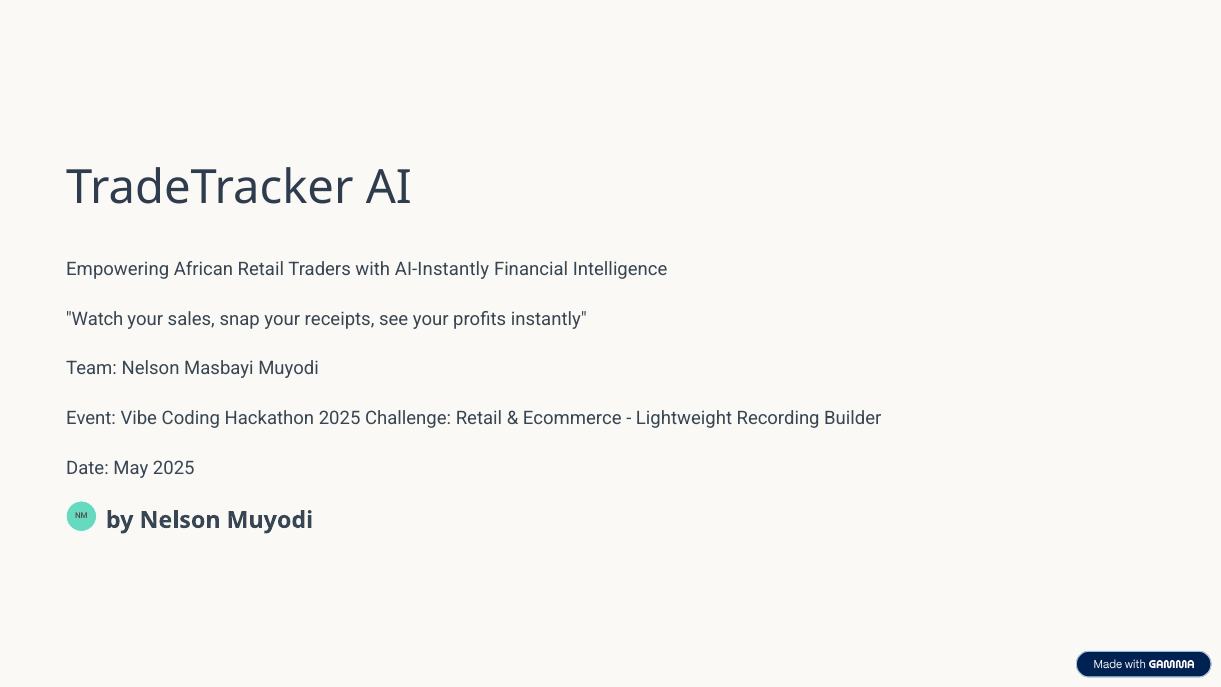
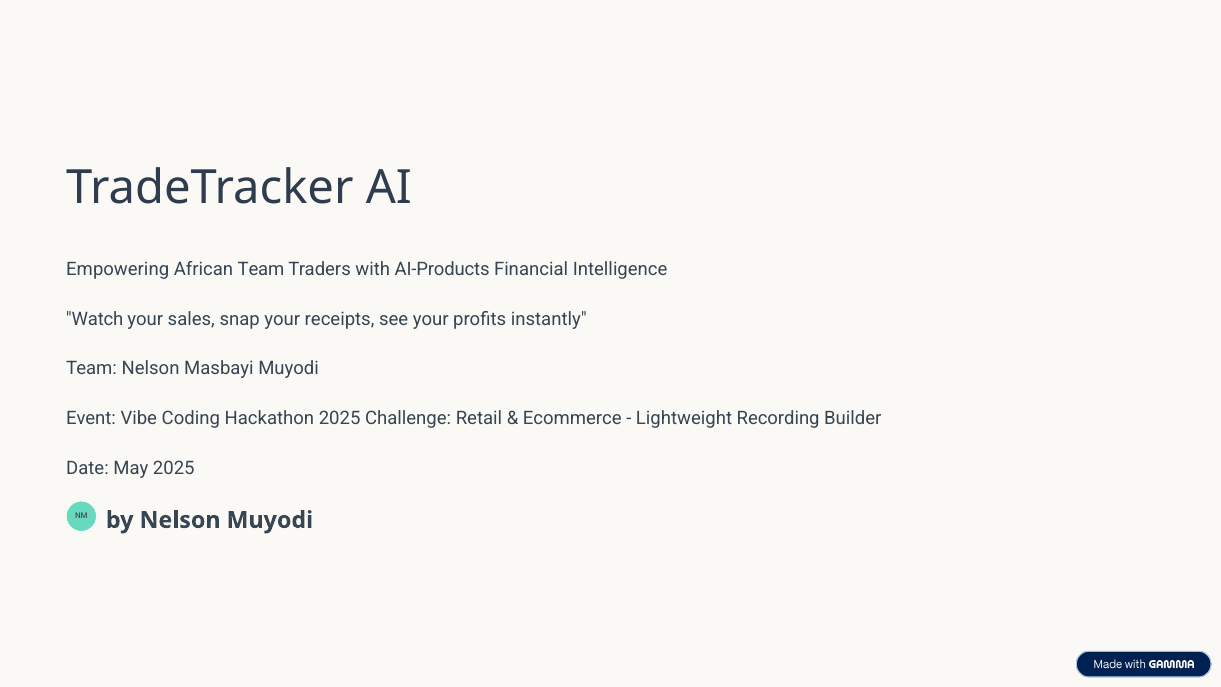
African Retail: Retail -> Team
AI-Instantly: AI-Instantly -> AI-Products
